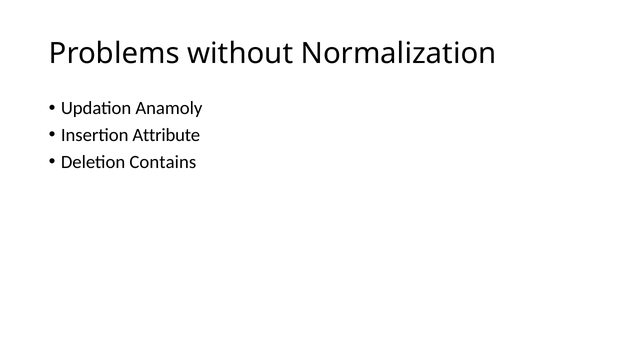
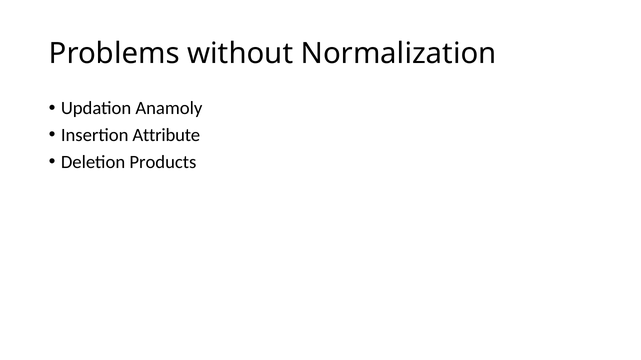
Contains: Contains -> Products
